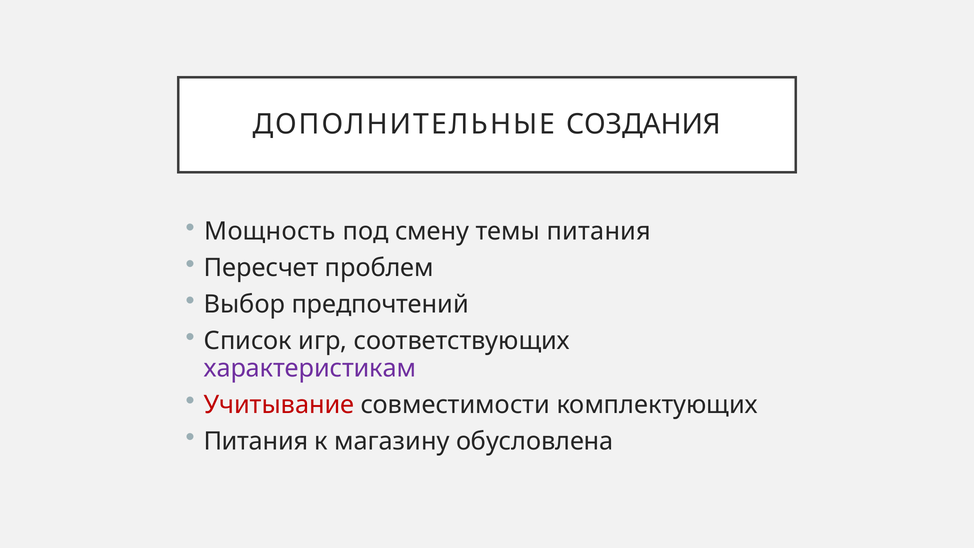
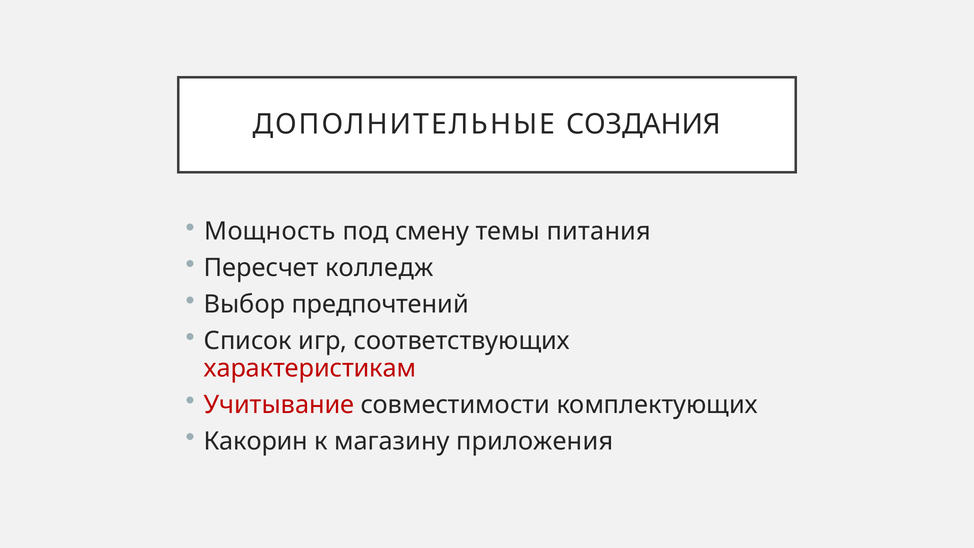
проблем: проблем -> колледж
характеристикам colour: purple -> red
Питания at (256, 441): Питания -> Какорин
обусловлена: обусловлена -> приложения
